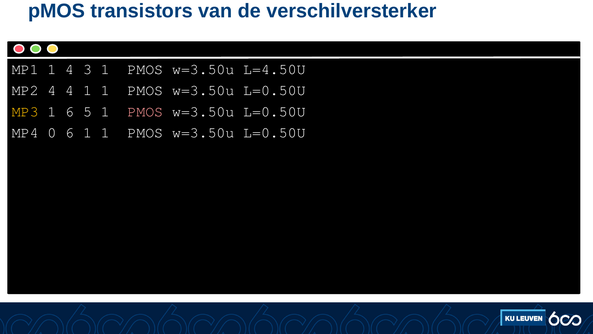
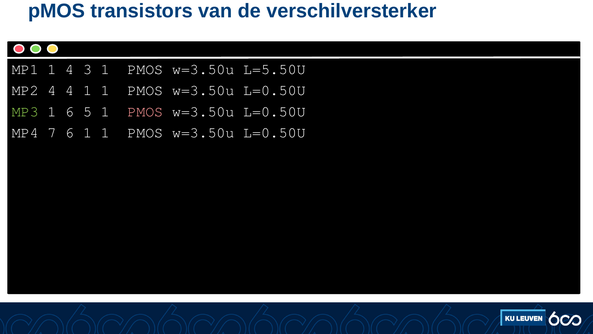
L=4.50U: L=4.50U -> L=5.50U
MP3 colour: yellow -> light green
0: 0 -> 7
